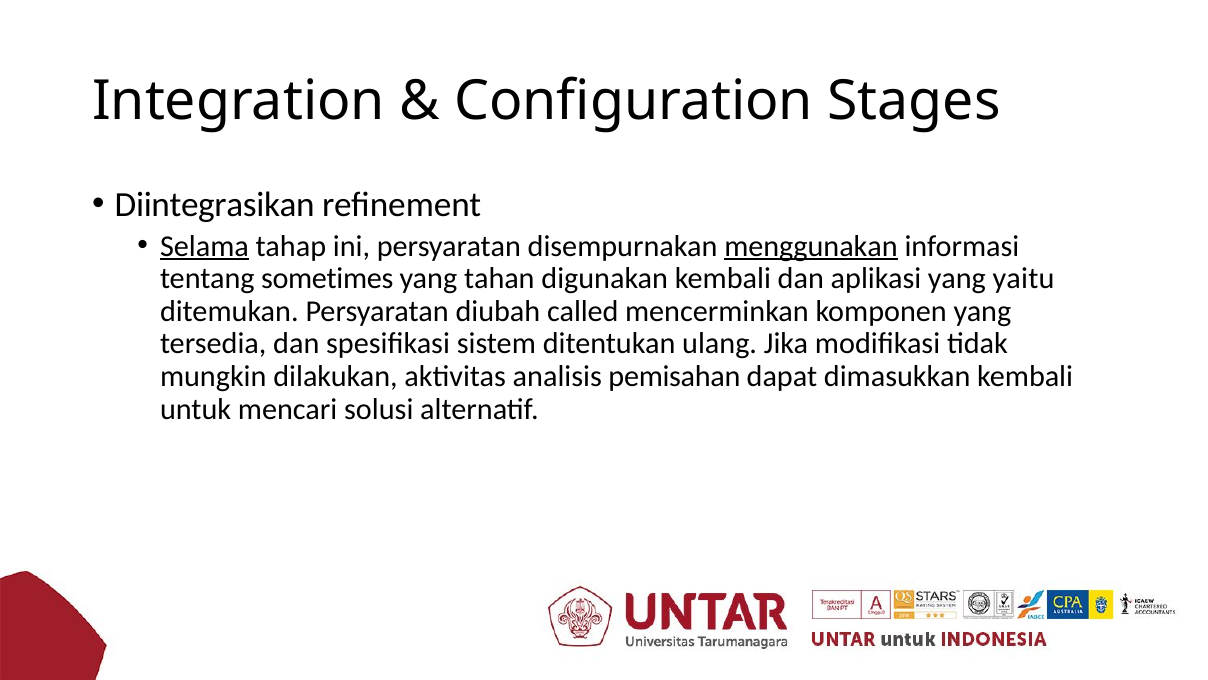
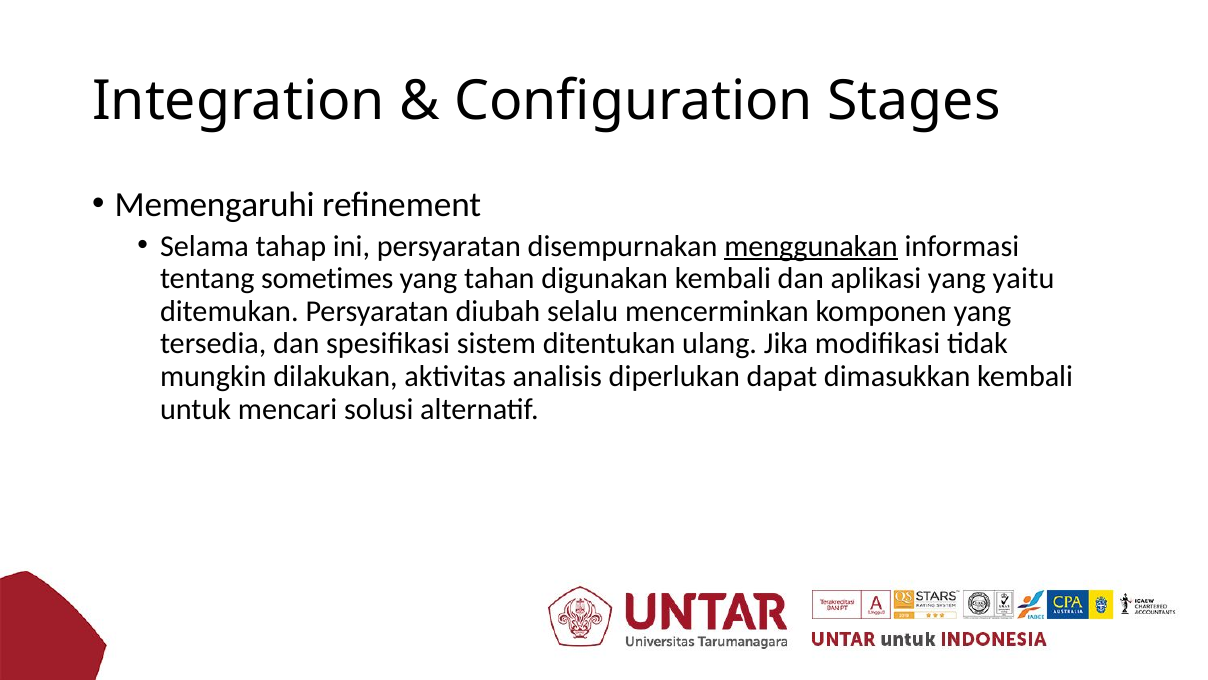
Diintegrasikan: Diintegrasikan -> Memengaruhi
Selama underline: present -> none
called: called -> selalu
pemisahan: pemisahan -> diperlukan
